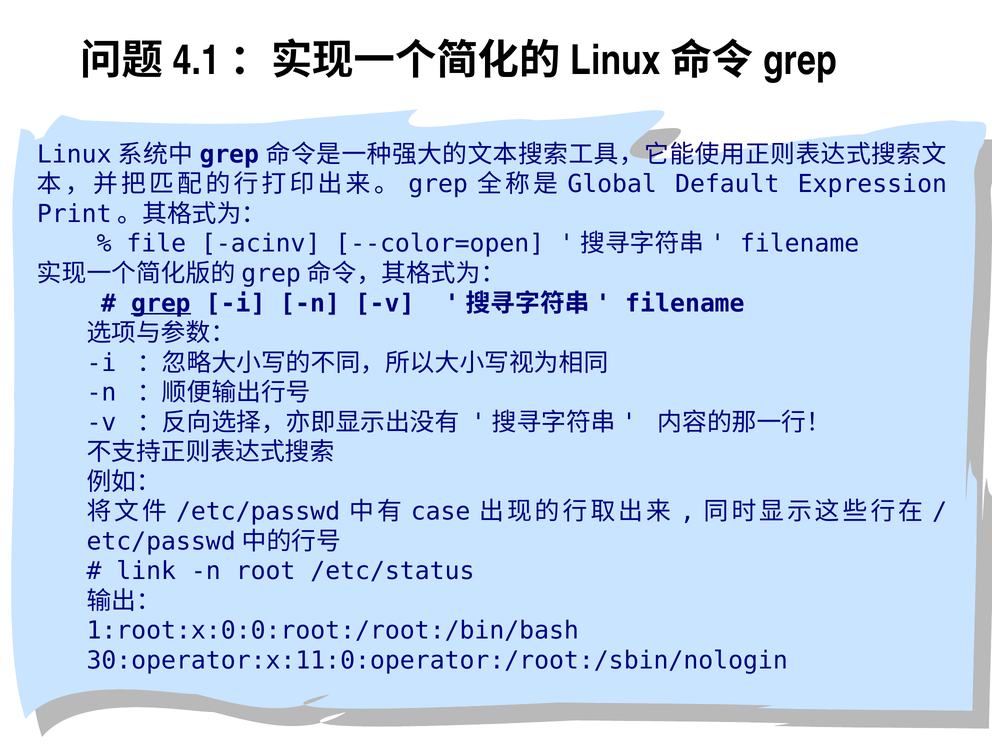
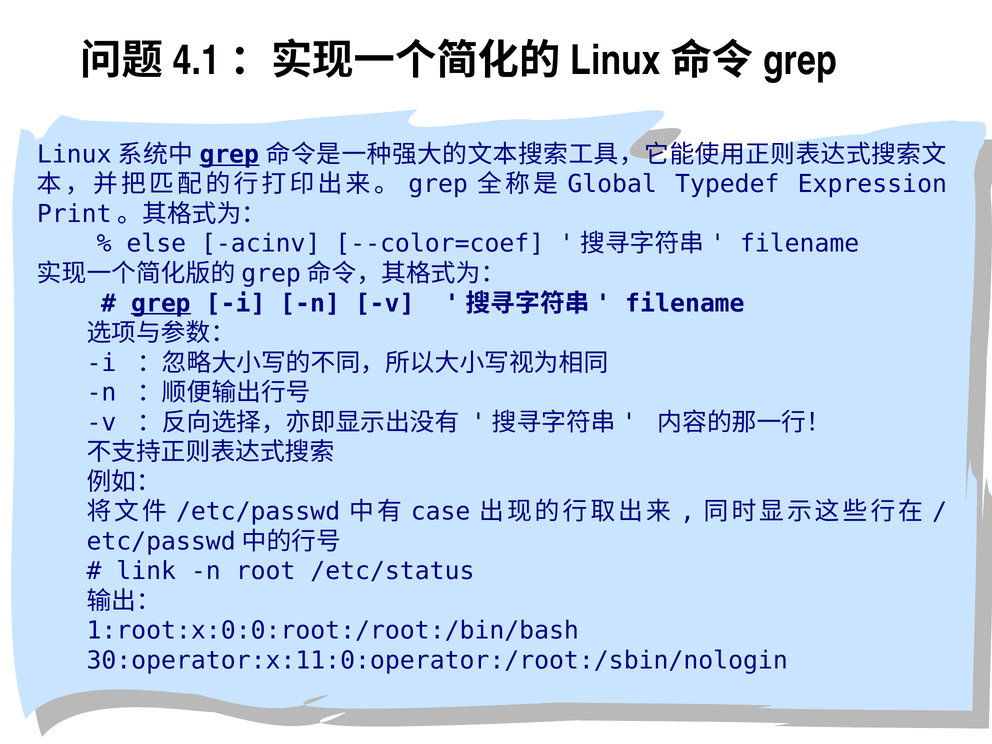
grep at (229, 155) underline: none -> present
Default: Default -> Typedef
file: file -> else
--color=open: --color=open -> --color=coef
